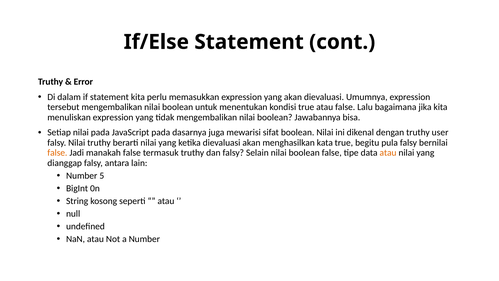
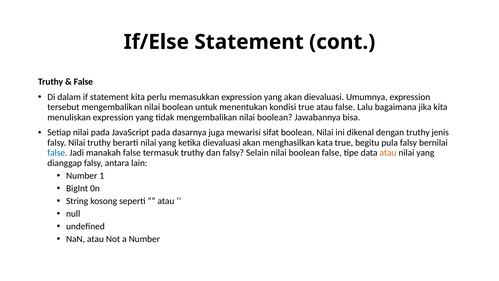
Error at (83, 82): Error -> False
user: user -> jenis
false at (57, 153) colour: orange -> blue
5: 5 -> 1
